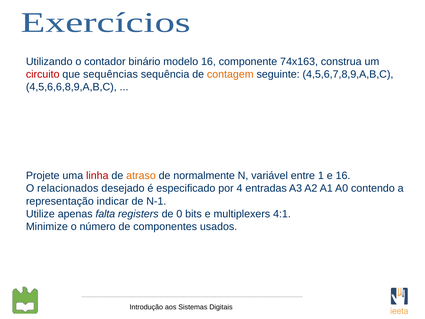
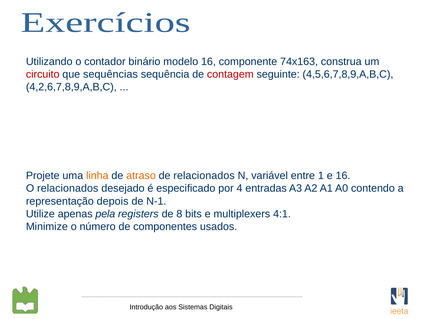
contagem colour: orange -> red
4,5,6,6,8,9,A,B,C: 4,5,6,6,8,9,A,B,C -> 4,2,6,7,8,9,A,B,C
linha colour: red -> orange
de normalmente: normalmente -> relacionados
indicar: indicar -> depois
falta: falta -> pela
0: 0 -> 8
